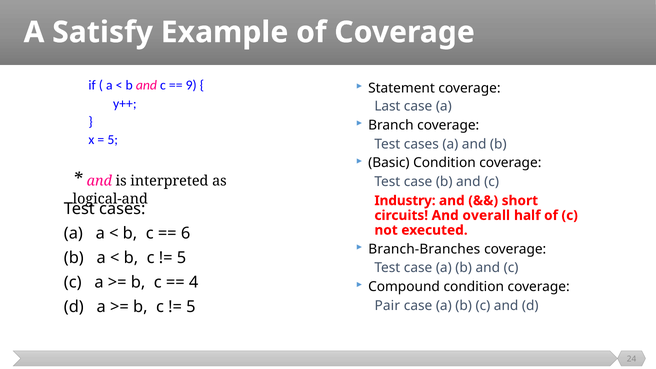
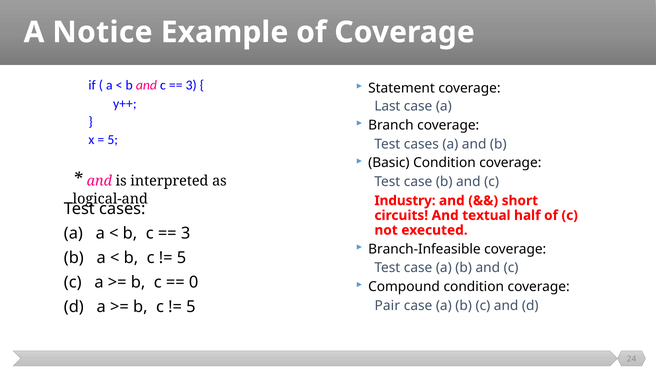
Satisfy: Satisfy -> Notice
9 at (191, 85): 9 -> 3
overall: overall -> textual
6 at (186, 233): 6 -> 3
Branch-Branches: Branch-Branches -> Branch-Infeasible
4: 4 -> 0
